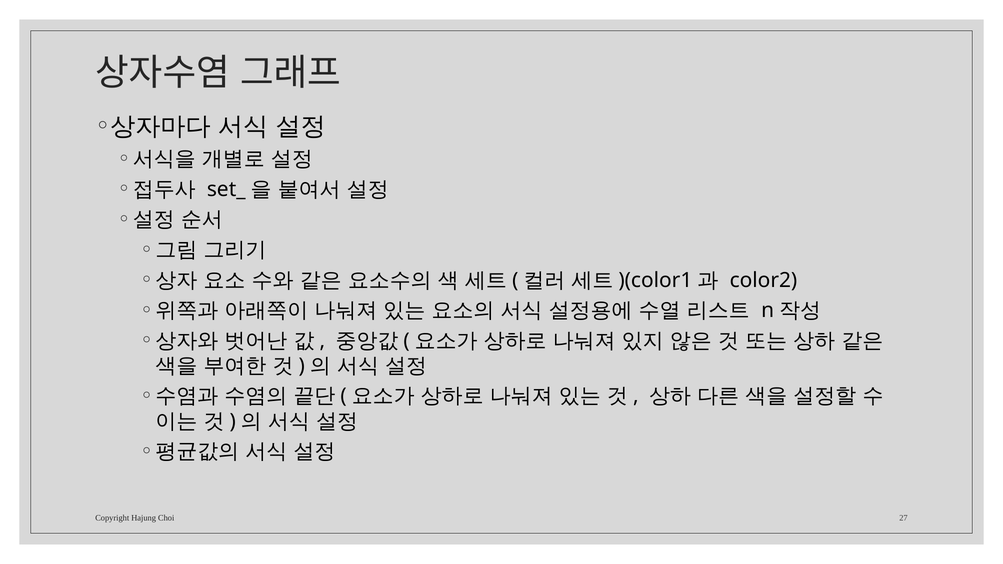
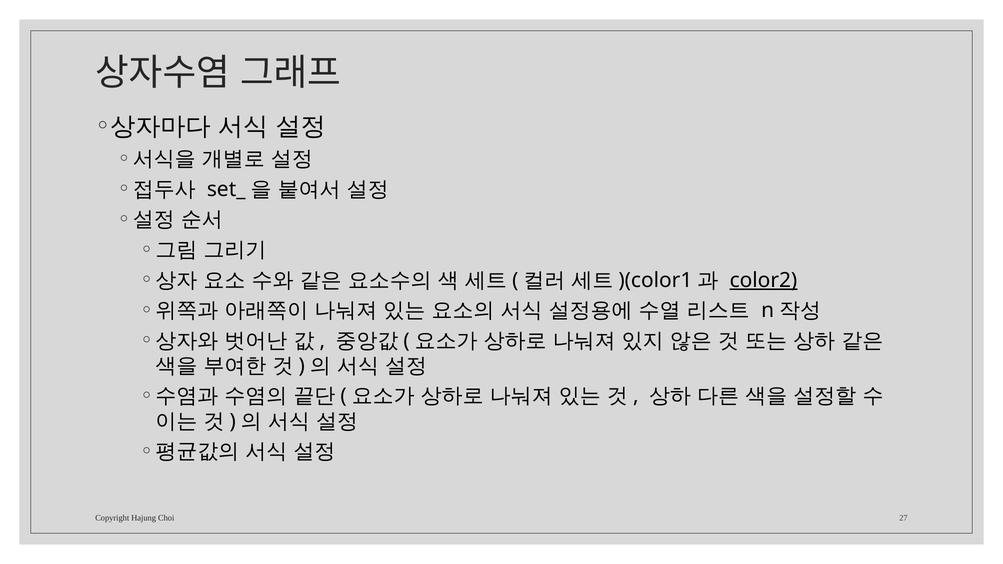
color2 underline: none -> present
